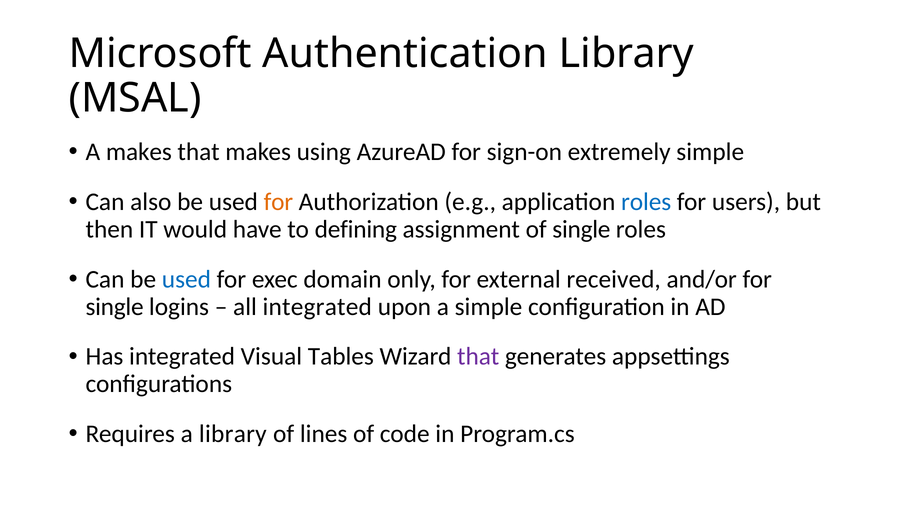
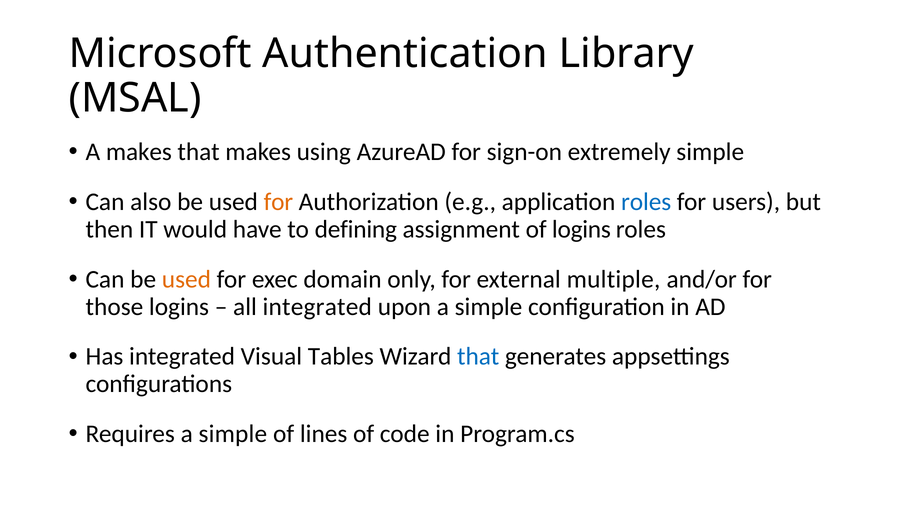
of single: single -> logins
used at (186, 279) colour: blue -> orange
received: received -> multiple
single at (115, 307): single -> those
that at (478, 356) colour: purple -> blue
Requires a library: library -> simple
